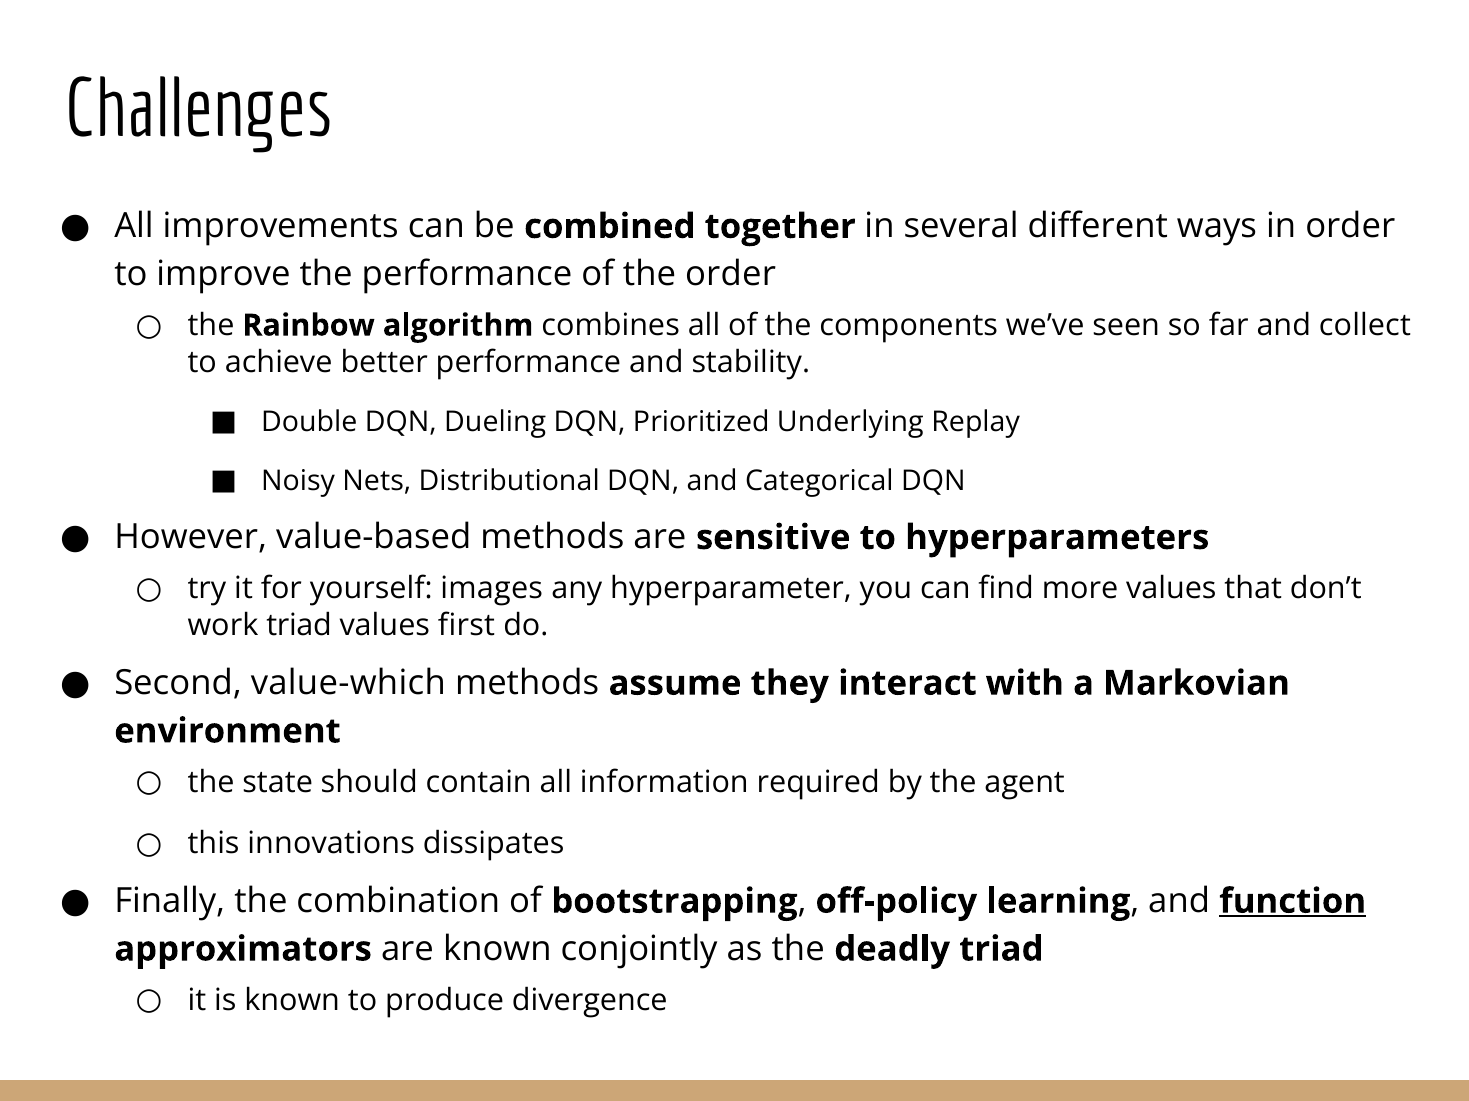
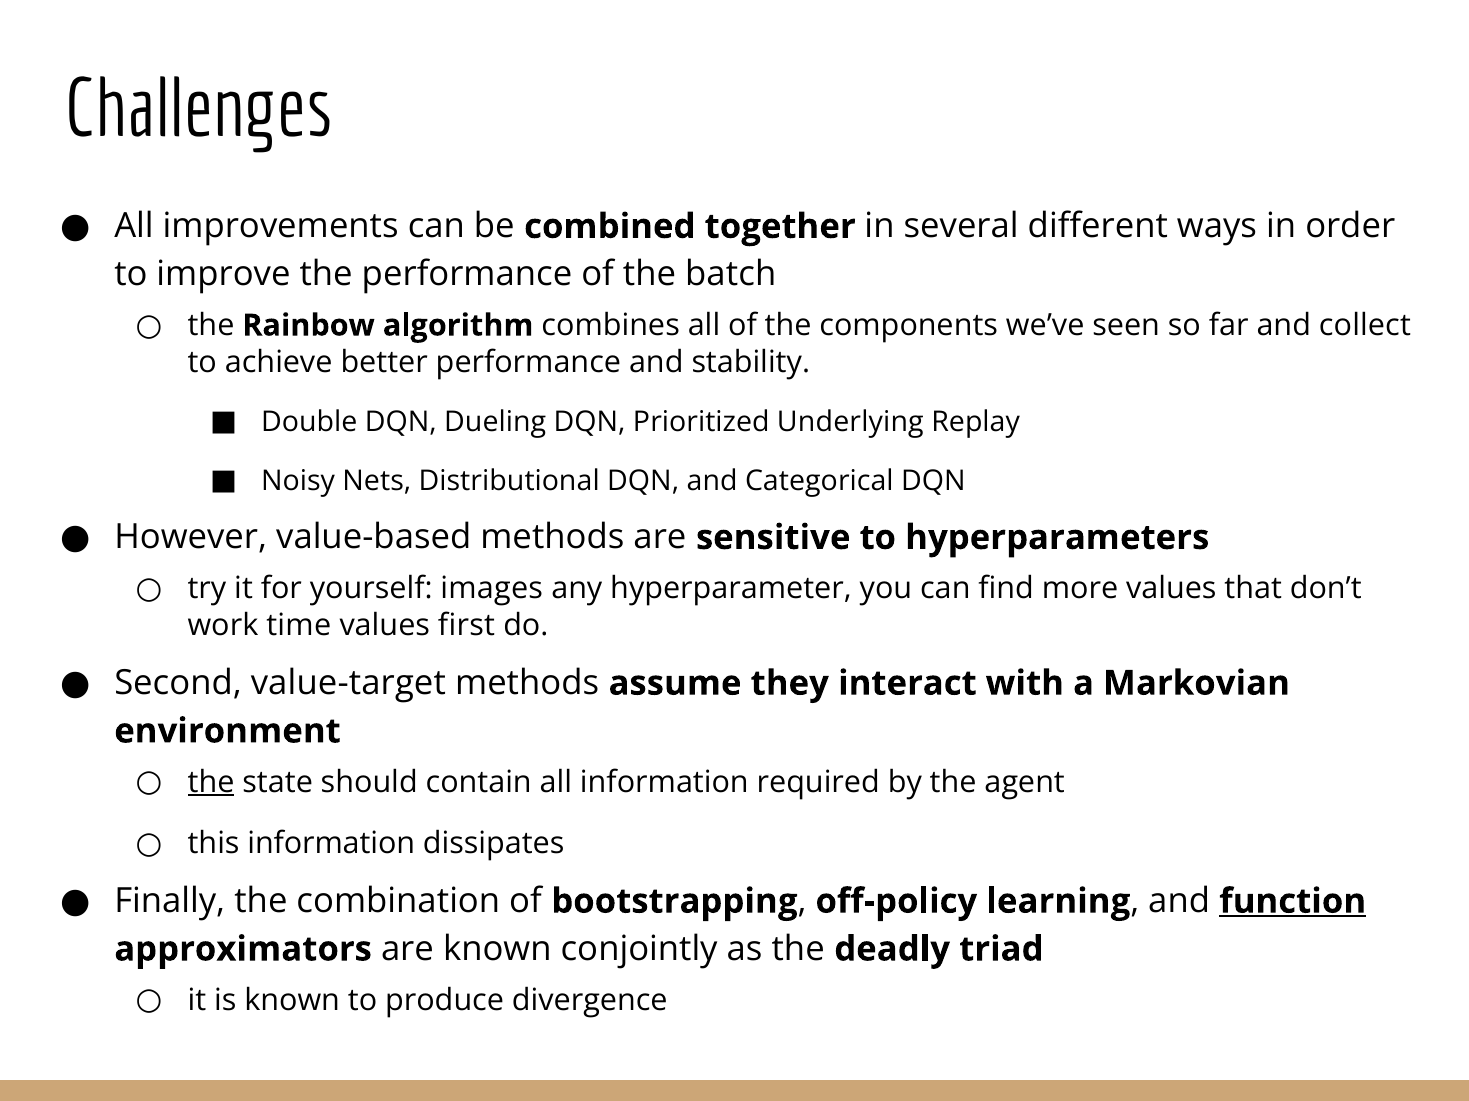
the order: order -> batch
work triad: triad -> time
value-which: value-which -> value-target
the at (211, 783) underline: none -> present
this innovations: innovations -> information
